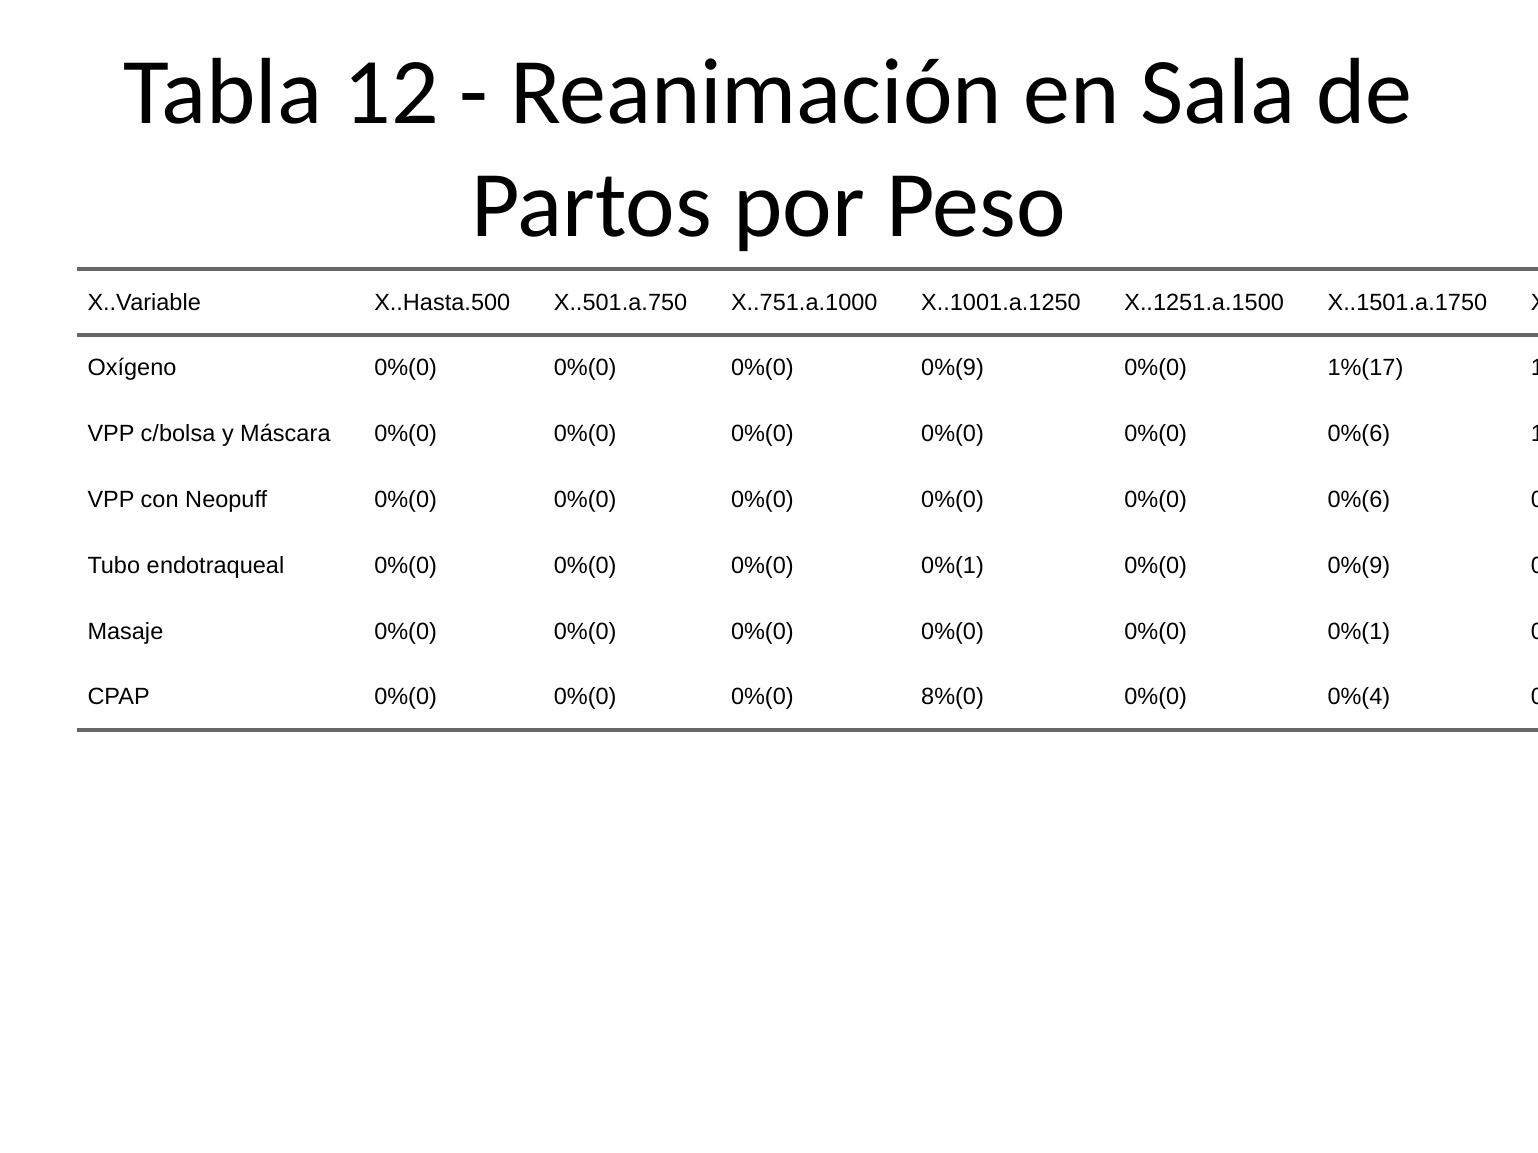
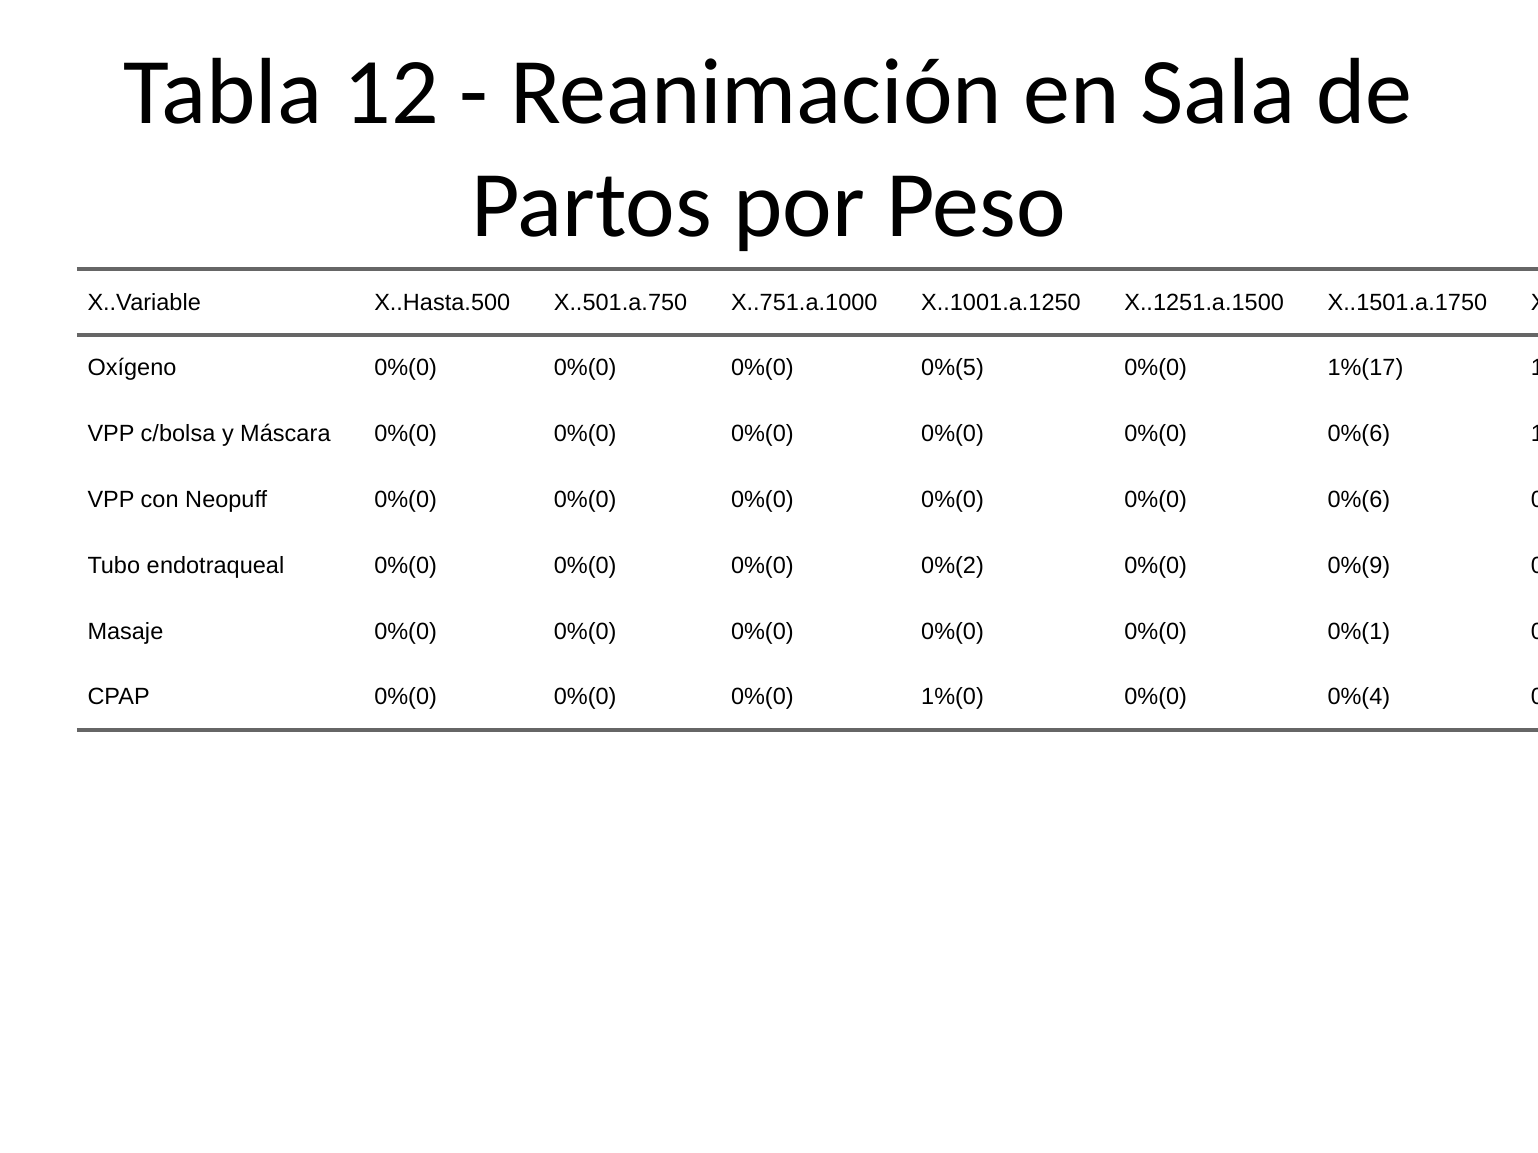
0%(0 0%(0 0%(9: 0%(9 -> 0%(5
0%(1 at (953, 566): 0%(1 -> 0%(2
8%(0: 8%(0 -> 1%(0
